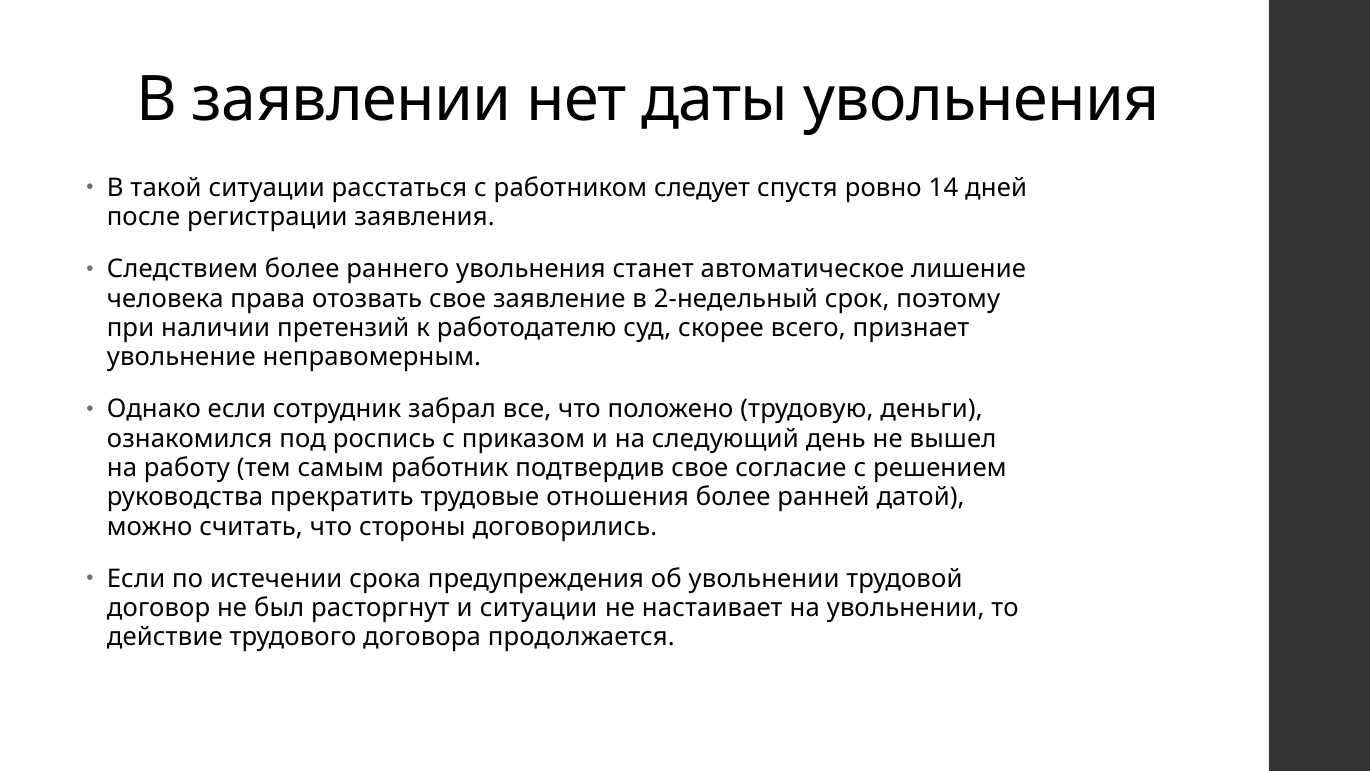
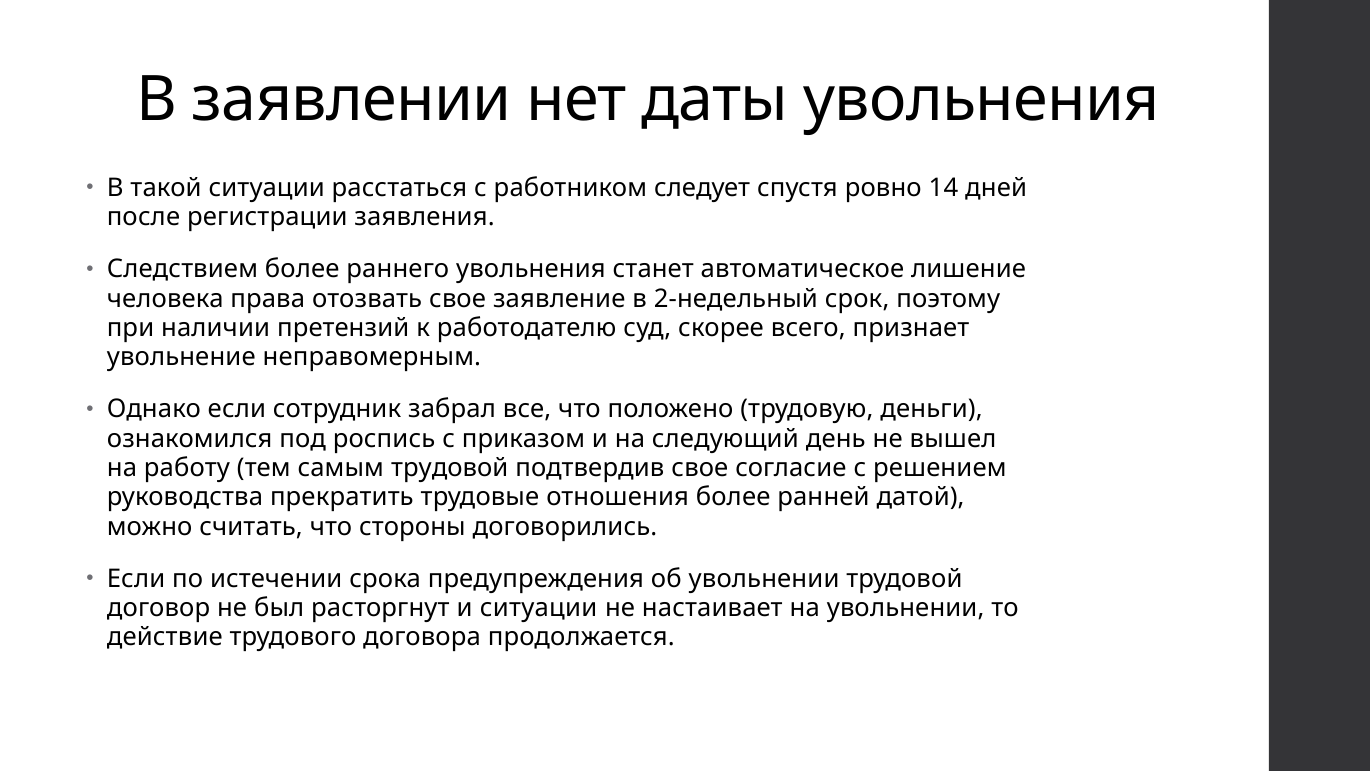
самым работник: работник -> трудовой
